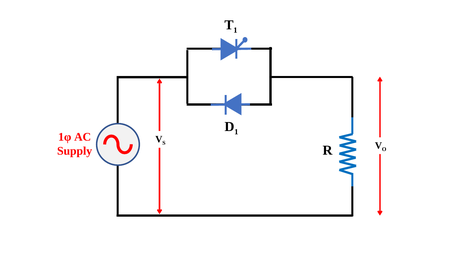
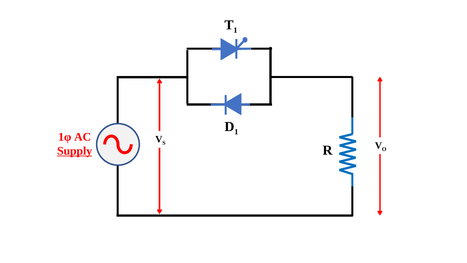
Supply underline: none -> present
